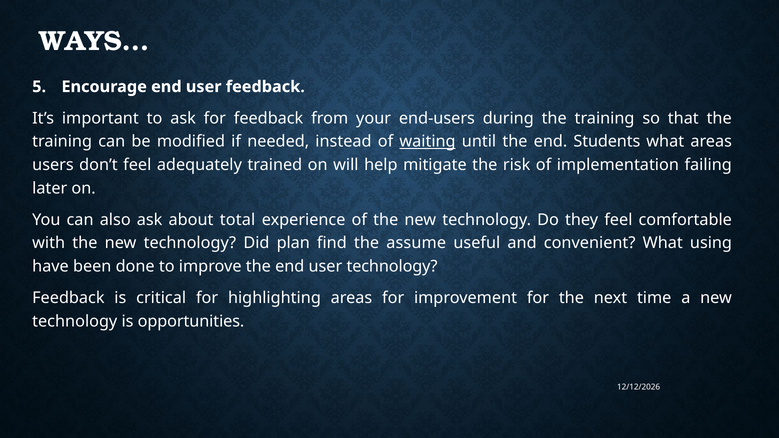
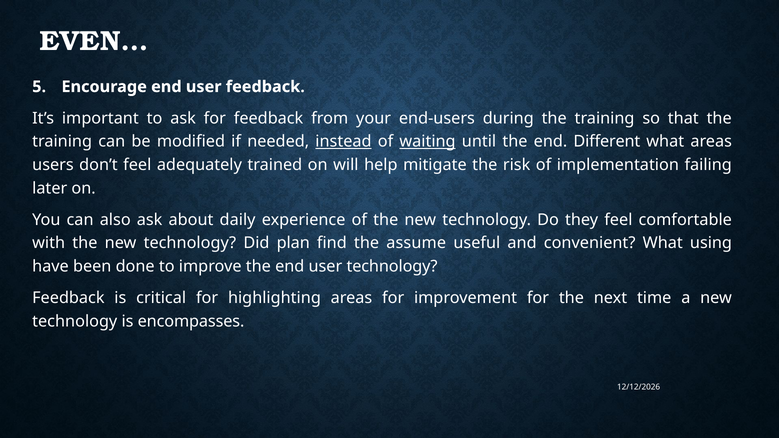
WAYS…: WAYS… -> EVEN…
instead underline: none -> present
Students: Students -> Different
total: total -> daily
opportunities: opportunities -> encompasses
